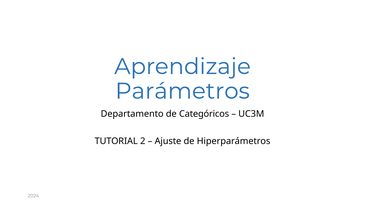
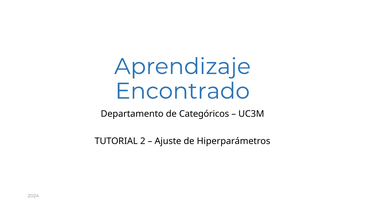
Parámetros: Parámetros -> Encontrado
